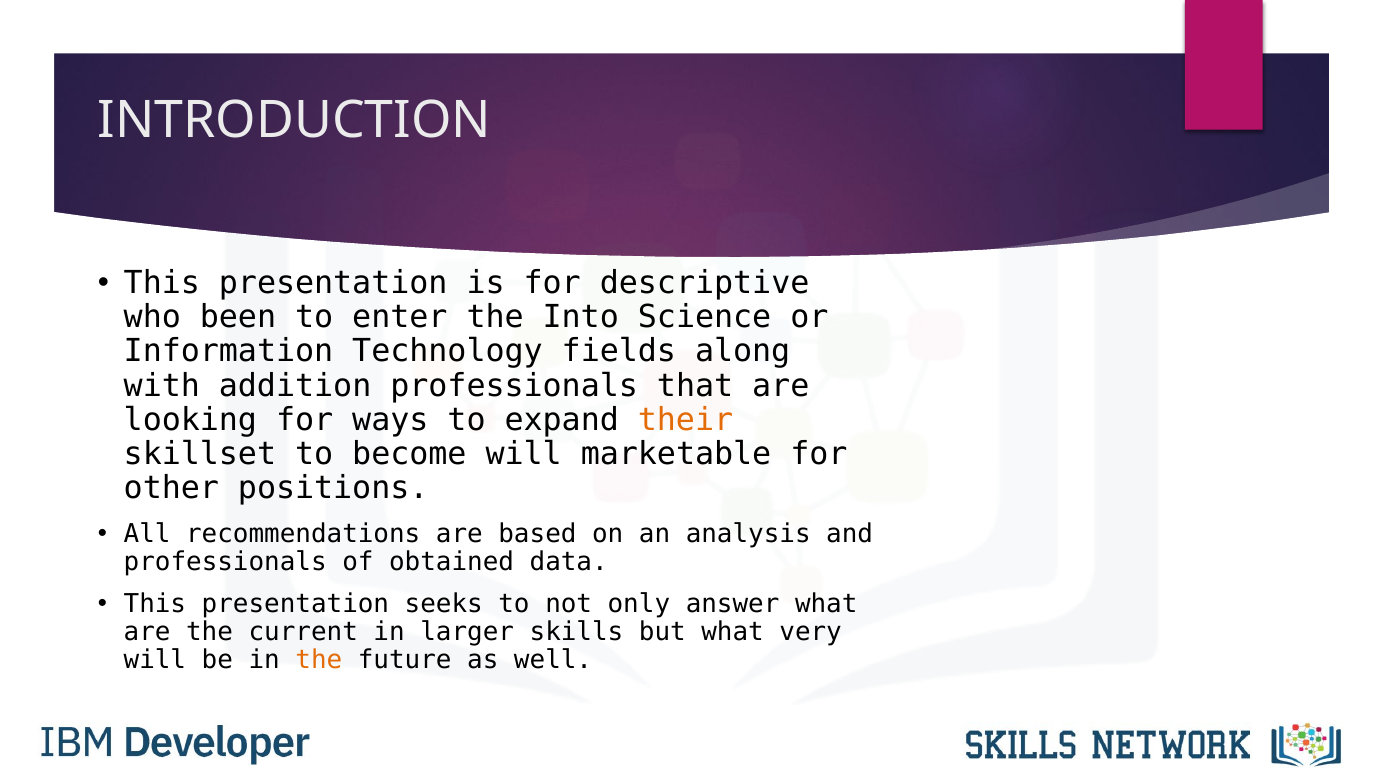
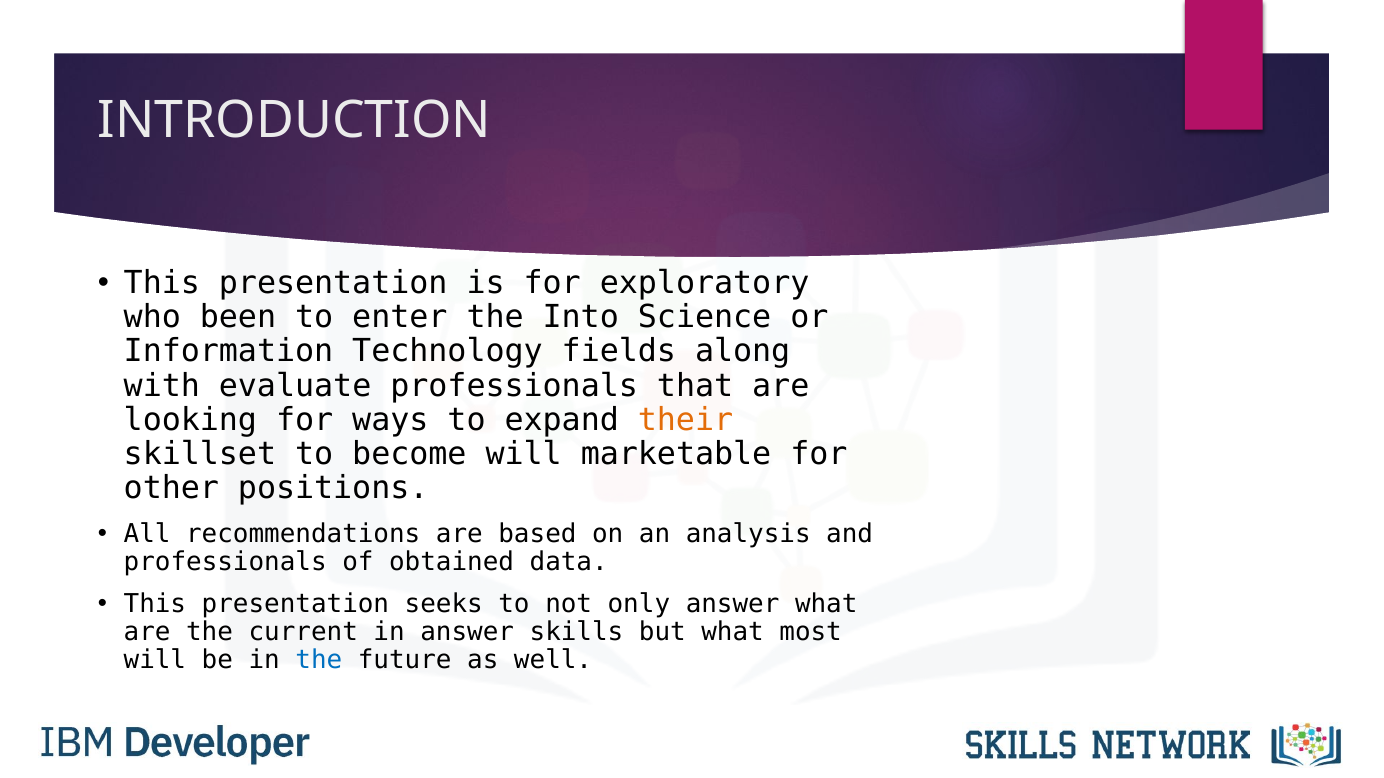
descriptive: descriptive -> exploratory
addition: addition -> evaluate
in larger: larger -> answer
very: very -> most
the at (319, 661) colour: orange -> blue
